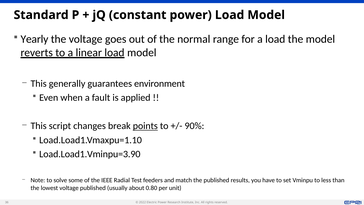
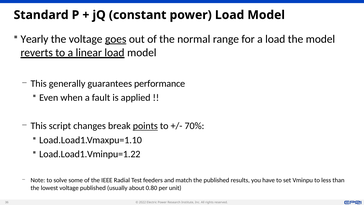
goes underline: none -> present
environment: environment -> performance
90%: 90% -> 70%
Load.Load1.Vminpu=3.90: Load.Load1.Vminpu=3.90 -> Load.Load1.Vminpu=1.22
